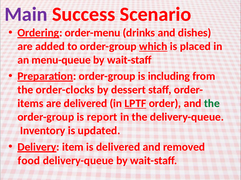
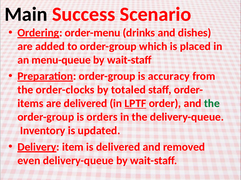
Main colour: purple -> black
which underline: present -> none
including: including -> accuracy
dessert: dessert -> totaled
report: report -> orders
food: food -> even
